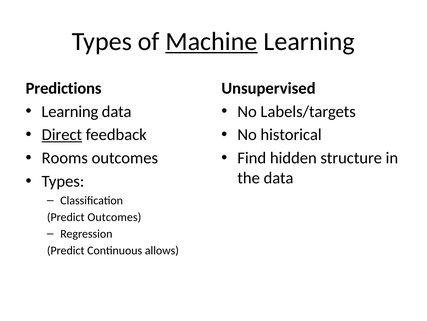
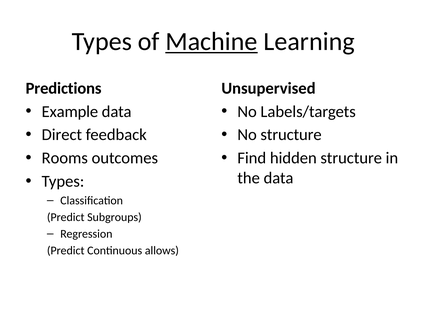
Learning at (70, 111): Learning -> Example
Direct underline: present -> none
No historical: historical -> structure
Predict Outcomes: Outcomes -> Subgroups
